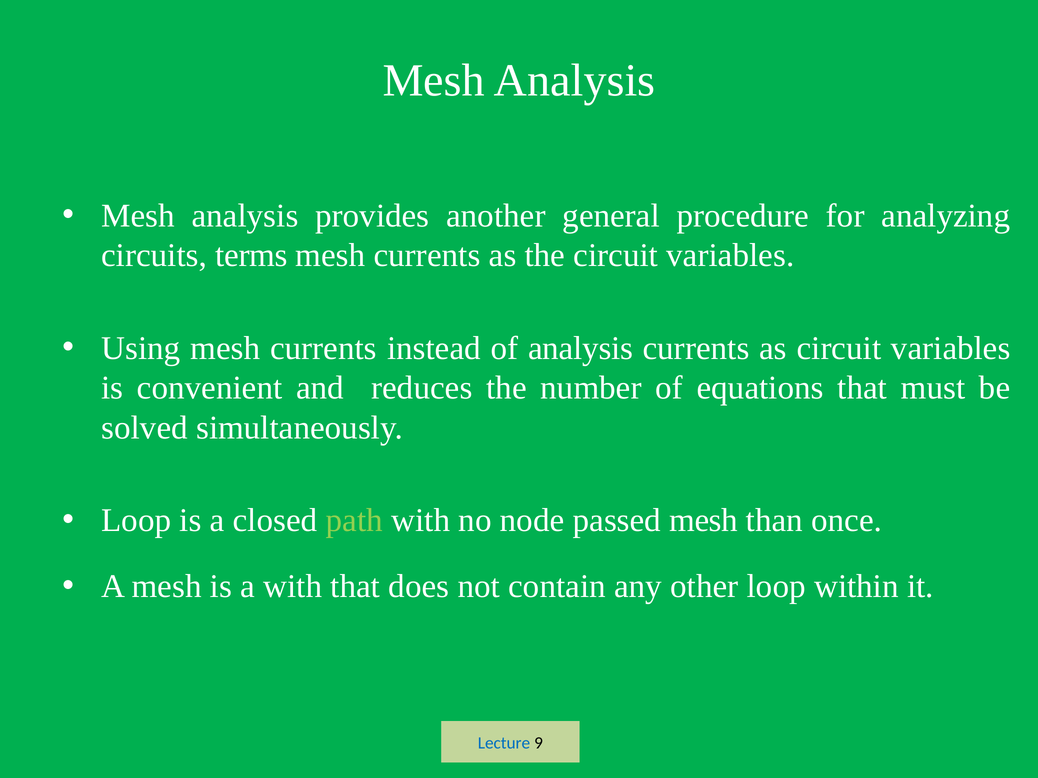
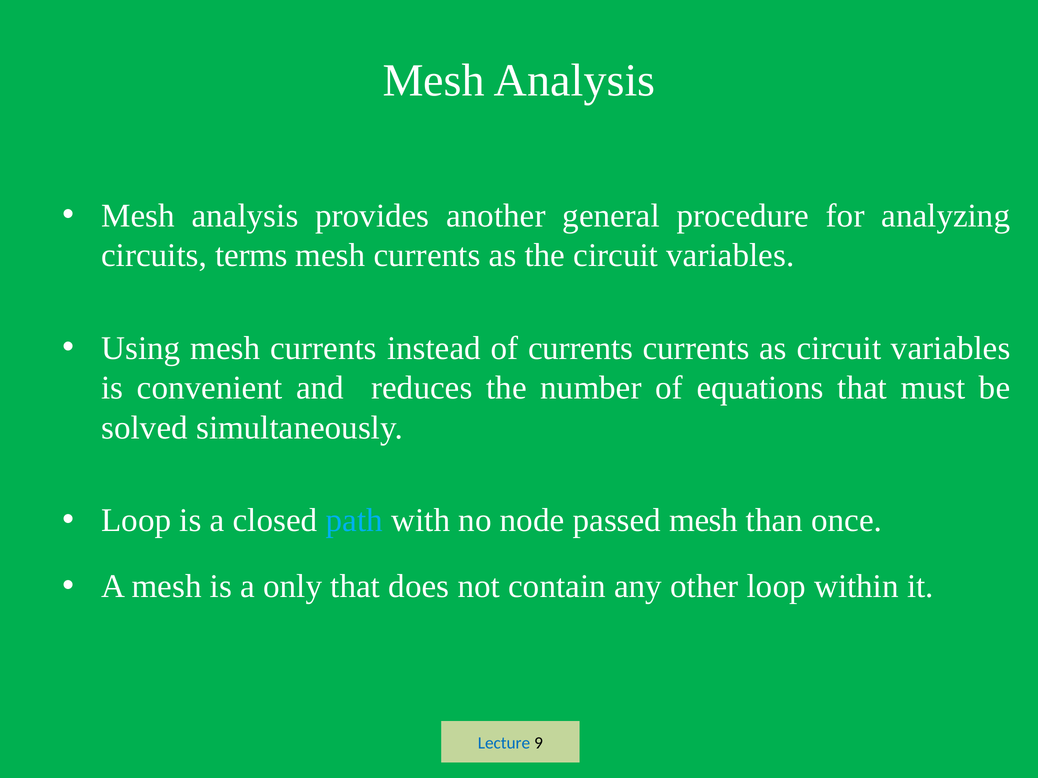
of analysis: analysis -> currents
path colour: light green -> light blue
a with: with -> only
